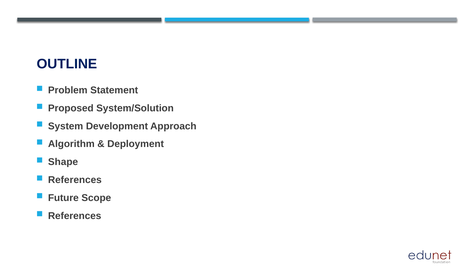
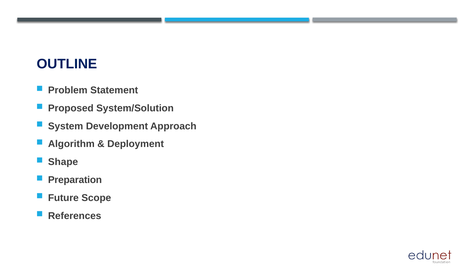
References at (75, 180): References -> Preparation
